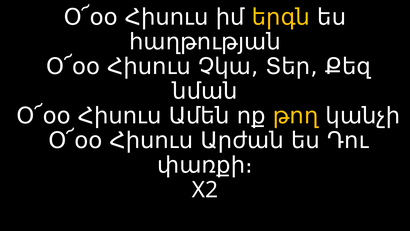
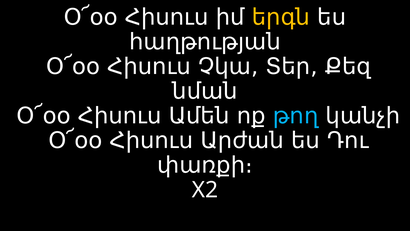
թող colour: yellow -> light blue
